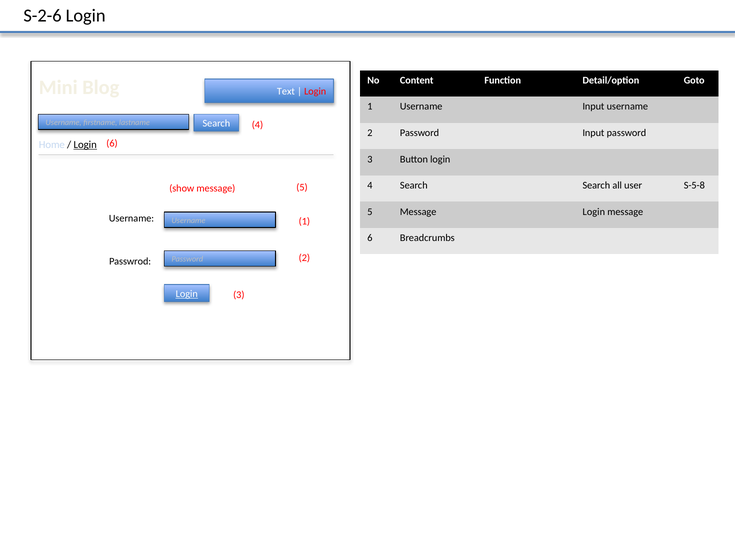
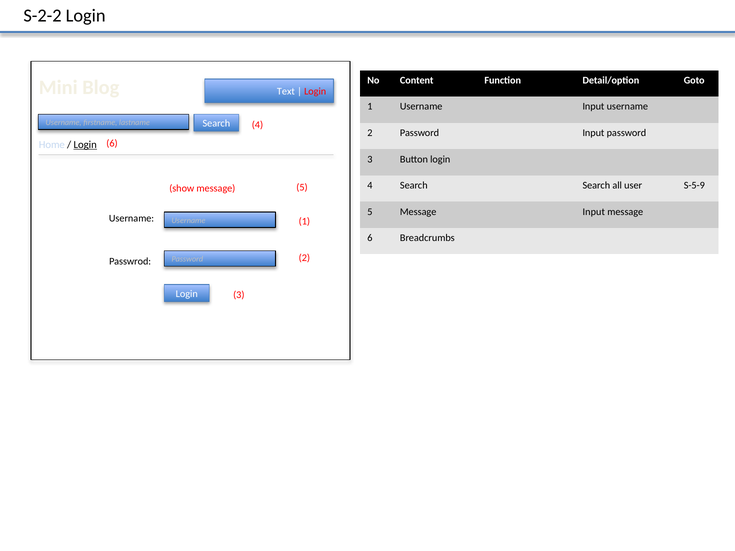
S-2-6: S-2-6 -> S-2-2
S-5-8: S-5-8 -> S-5-9
Message Login: Login -> Input
Login at (187, 294) underline: present -> none
